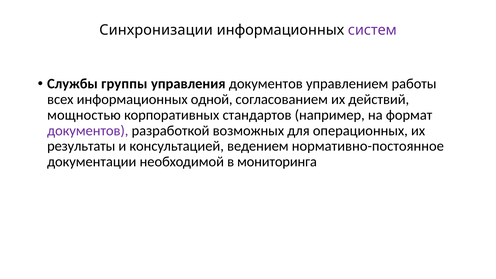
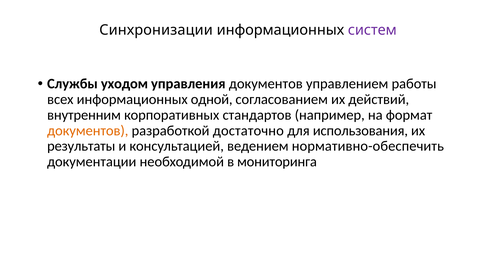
группы: группы -> уходом
мощностью: мощностью -> внутренним
документов at (88, 131) colour: purple -> orange
возможных: возможных -> достаточно
операционных: операционных -> использования
нормативно-постоянное: нормативно-постоянное -> нормативно-обеспечить
